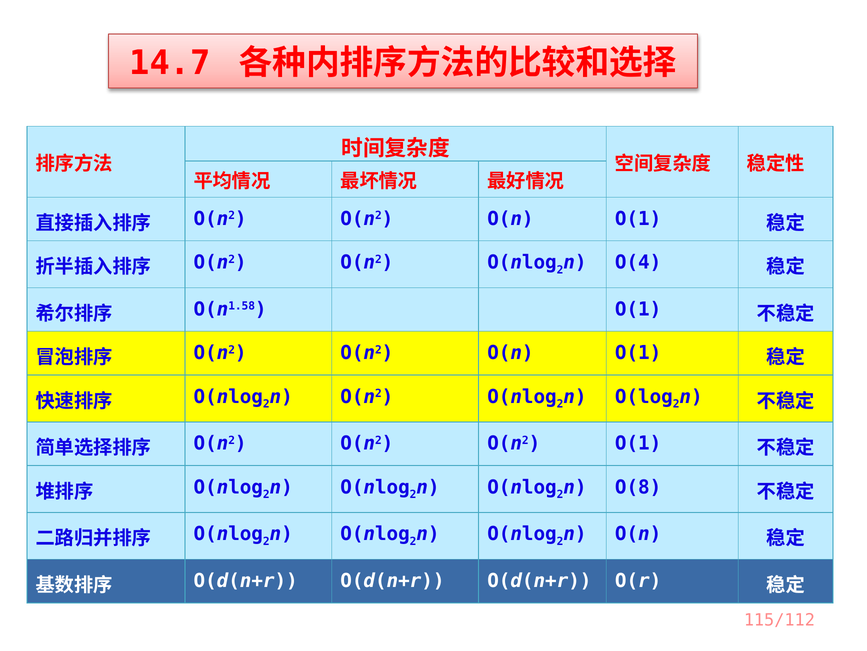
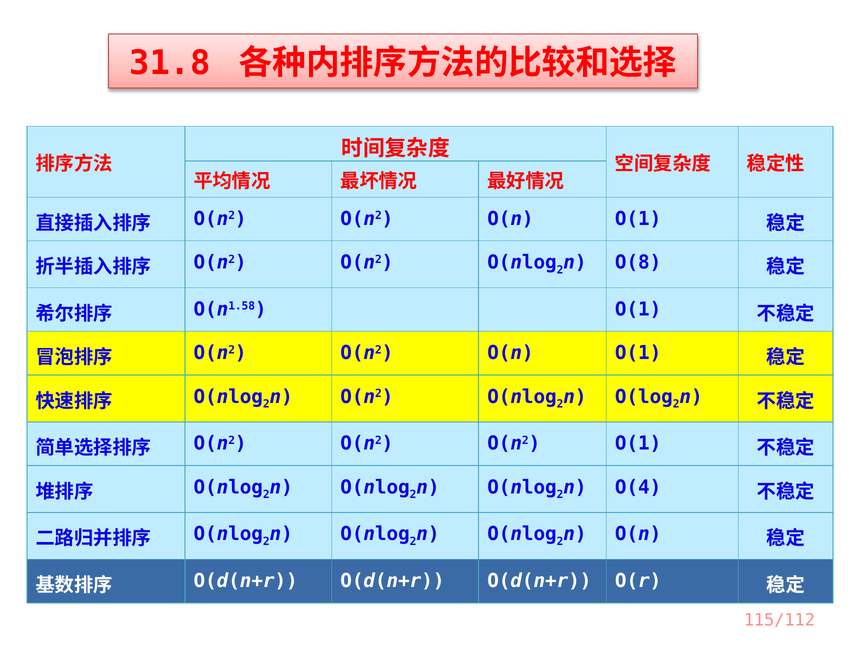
14.7: 14.7 -> 31.8
O(4: O(4 -> O(8
O(8: O(8 -> O(4
